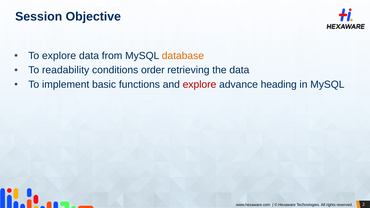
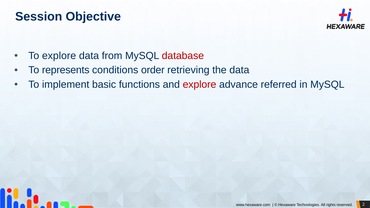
database colour: orange -> red
readability: readability -> represents
heading: heading -> referred
